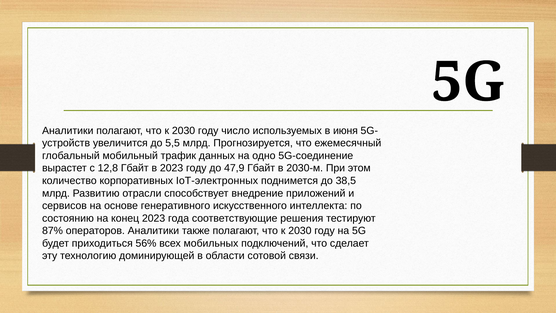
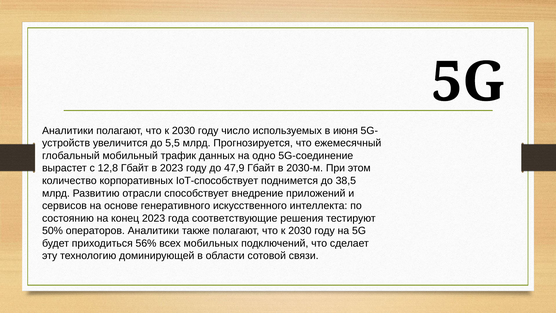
IoT-электронных: IoT-электронных -> IoT-способствует
87%: 87% -> 50%
